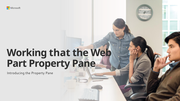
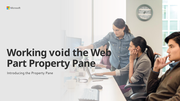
that: that -> void
